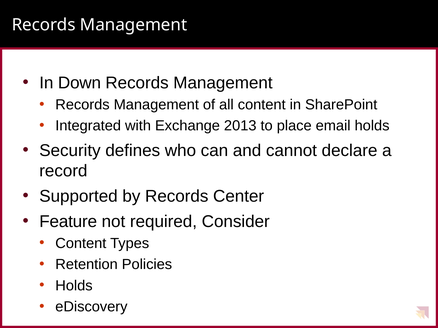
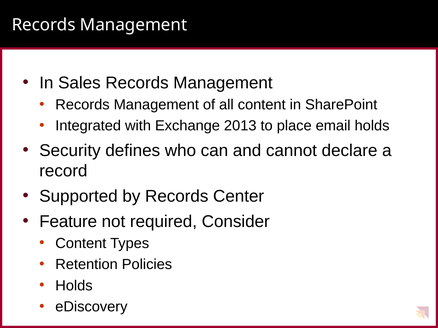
Down: Down -> Sales
